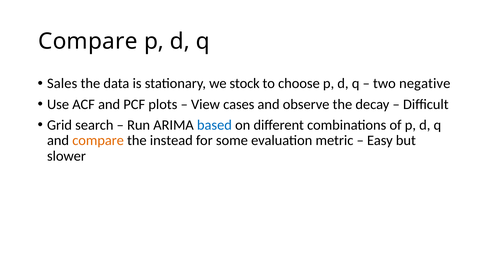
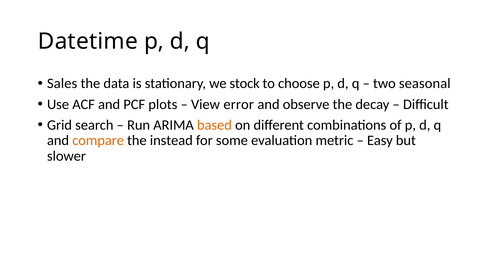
Compare at (88, 42): Compare -> Datetime
negative: negative -> seasonal
cases: cases -> error
based colour: blue -> orange
